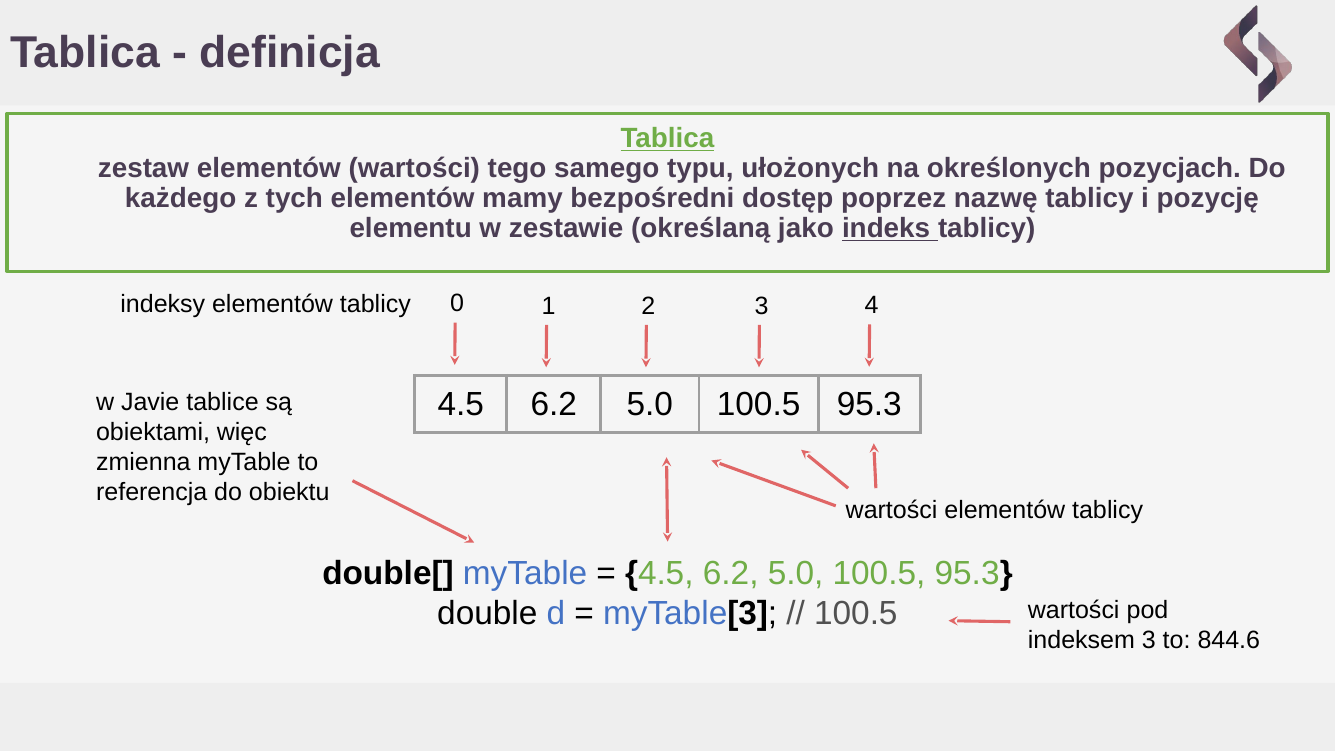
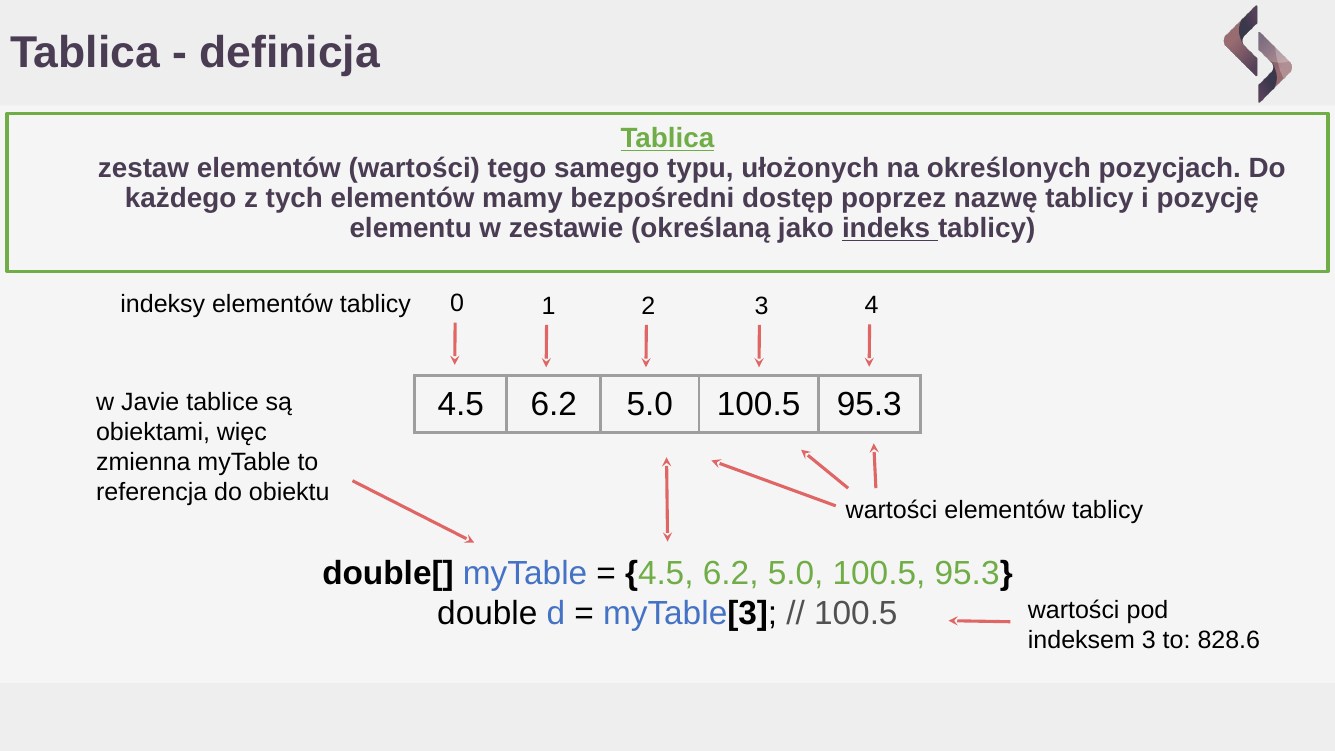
844.6: 844.6 -> 828.6
